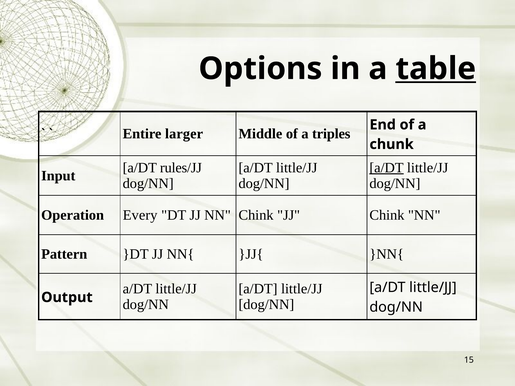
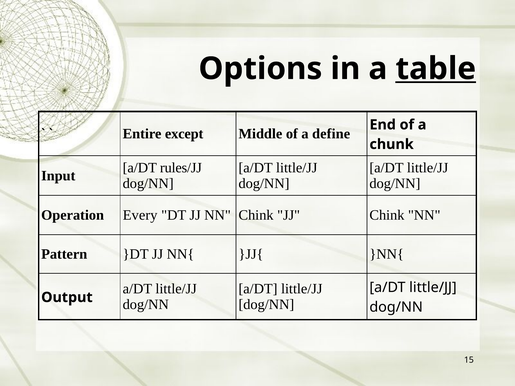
larger: larger -> except
triples: triples -> define
a/DT at (387, 168) underline: present -> none
